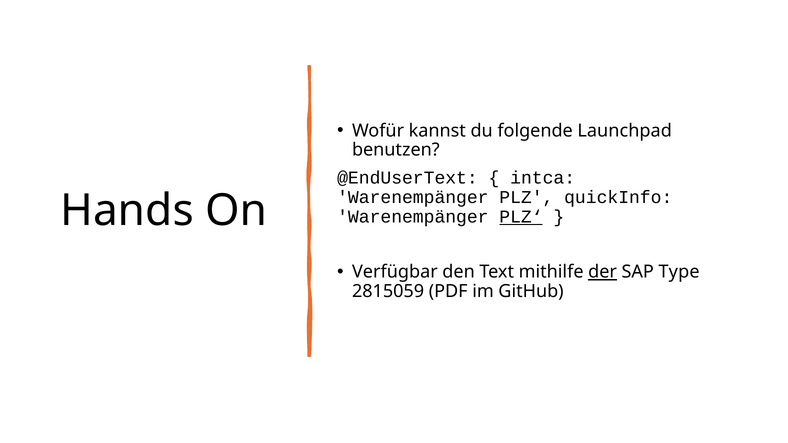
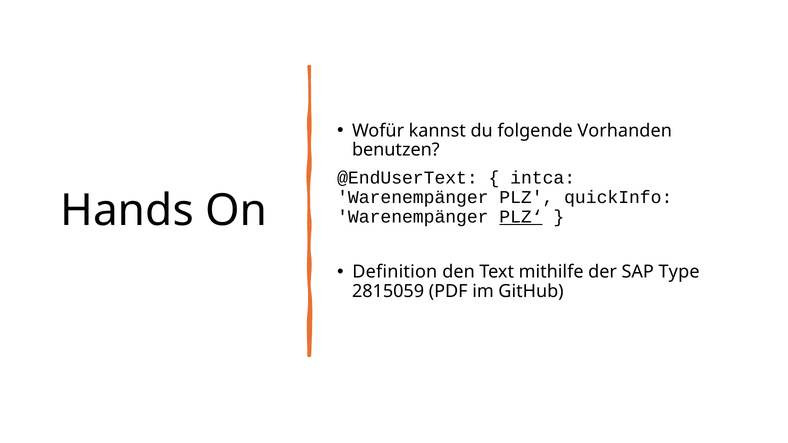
Launchpad: Launchpad -> Vorhanden
Verfügbar: Verfügbar -> Definition
der underline: present -> none
